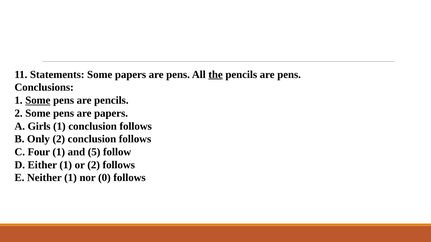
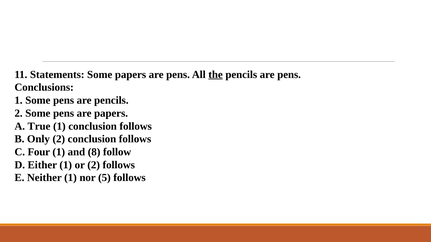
Some at (38, 100) underline: present -> none
Girls: Girls -> True
5: 5 -> 8
0: 0 -> 5
